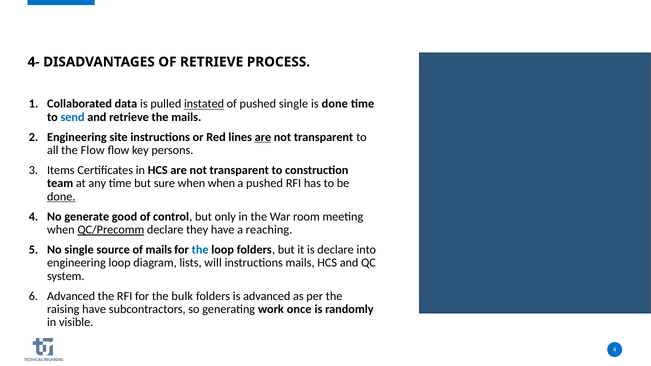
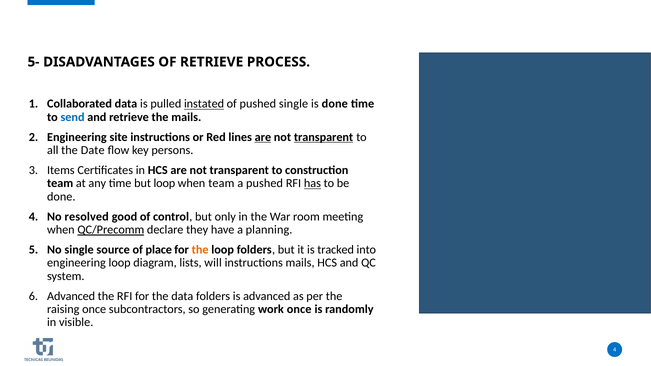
4-: 4- -> 5-
transparent at (324, 137) underline: none -> present
the Flow: Flow -> Date
but sure: sure -> loop
when when: when -> team
has underline: none -> present
done at (61, 197) underline: present -> none
generate: generate -> resolved
reaching: reaching -> planning
of mails: mails -> place
the at (200, 250) colour: blue -> orange
is declare: declare -> tracked
the bulk: bulk -> data
raising have: have -> once
